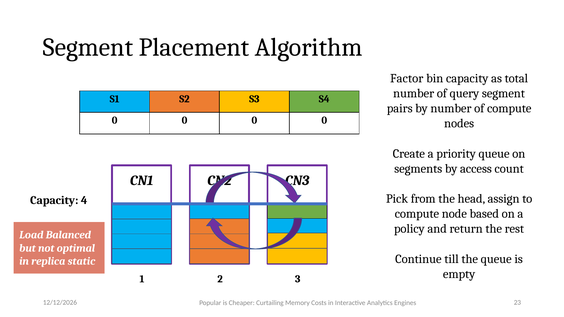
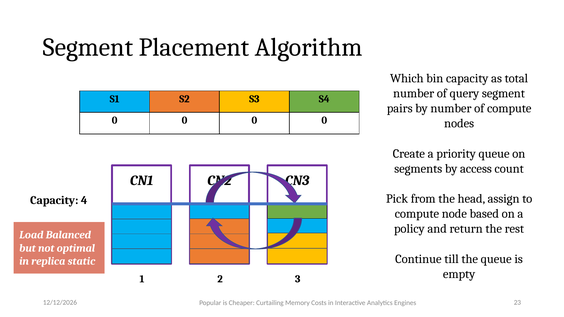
Factor: Factor -> Which
